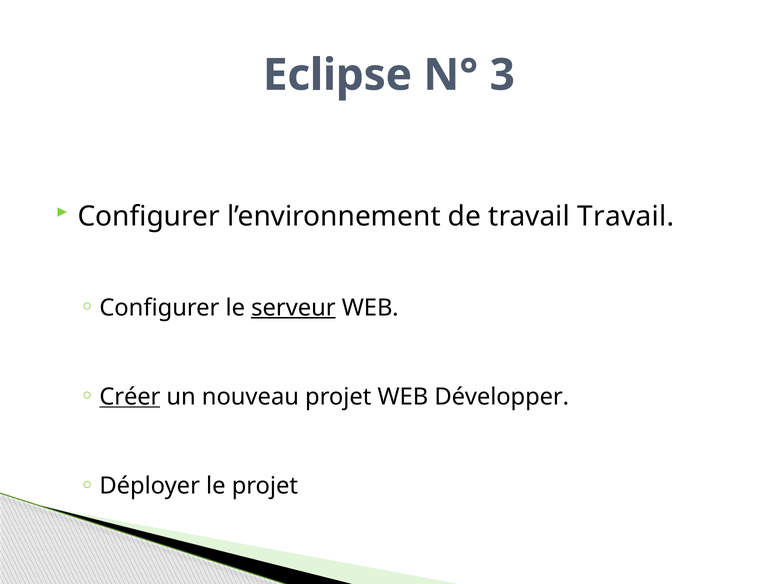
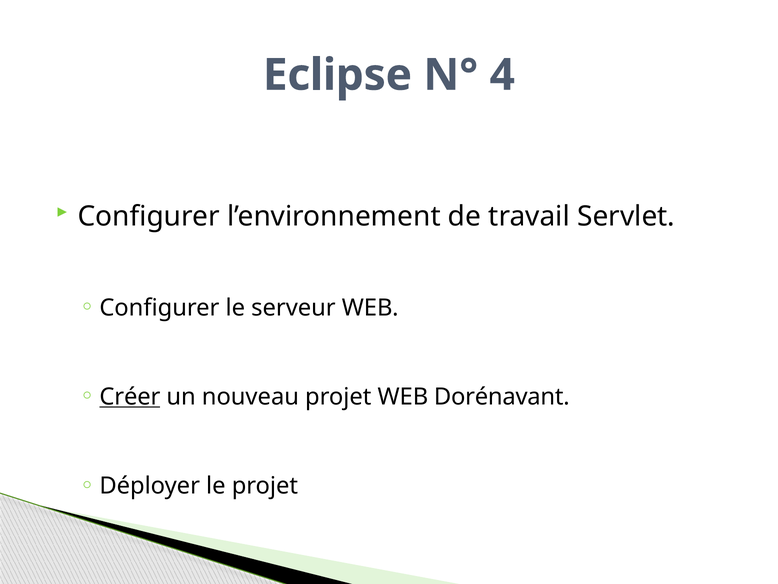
3: 3 -> 4
travail Travail: Travail -> Servlet
serveur underline: present -> none
Développer: Développer -> Dorénavant
